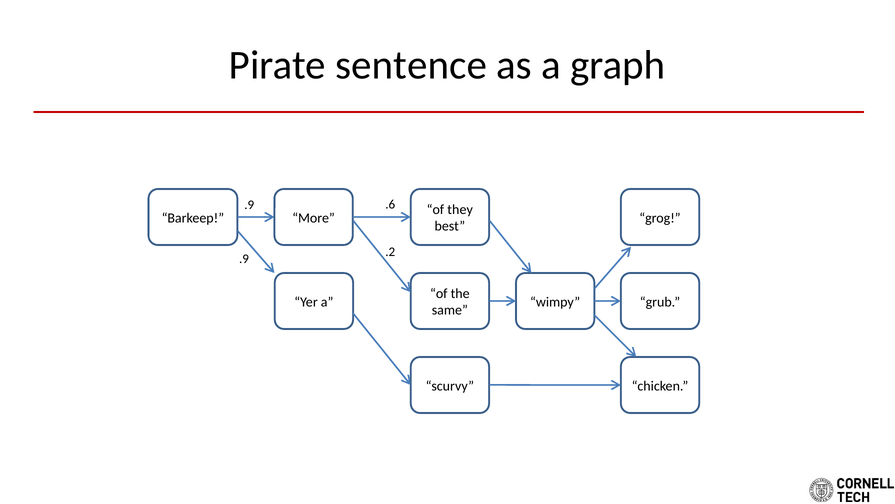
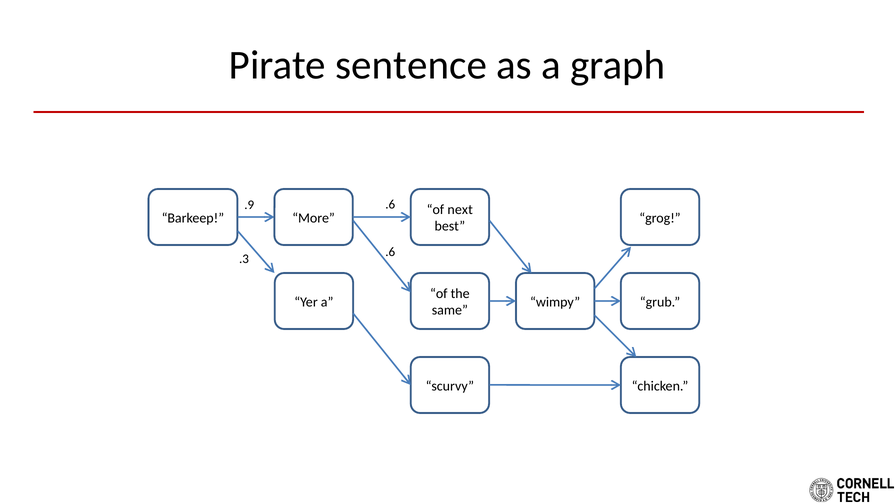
they: they -> next
.2 at (390, 252): .2 -> .6
.9 at (244, 259): .9 -> .3
